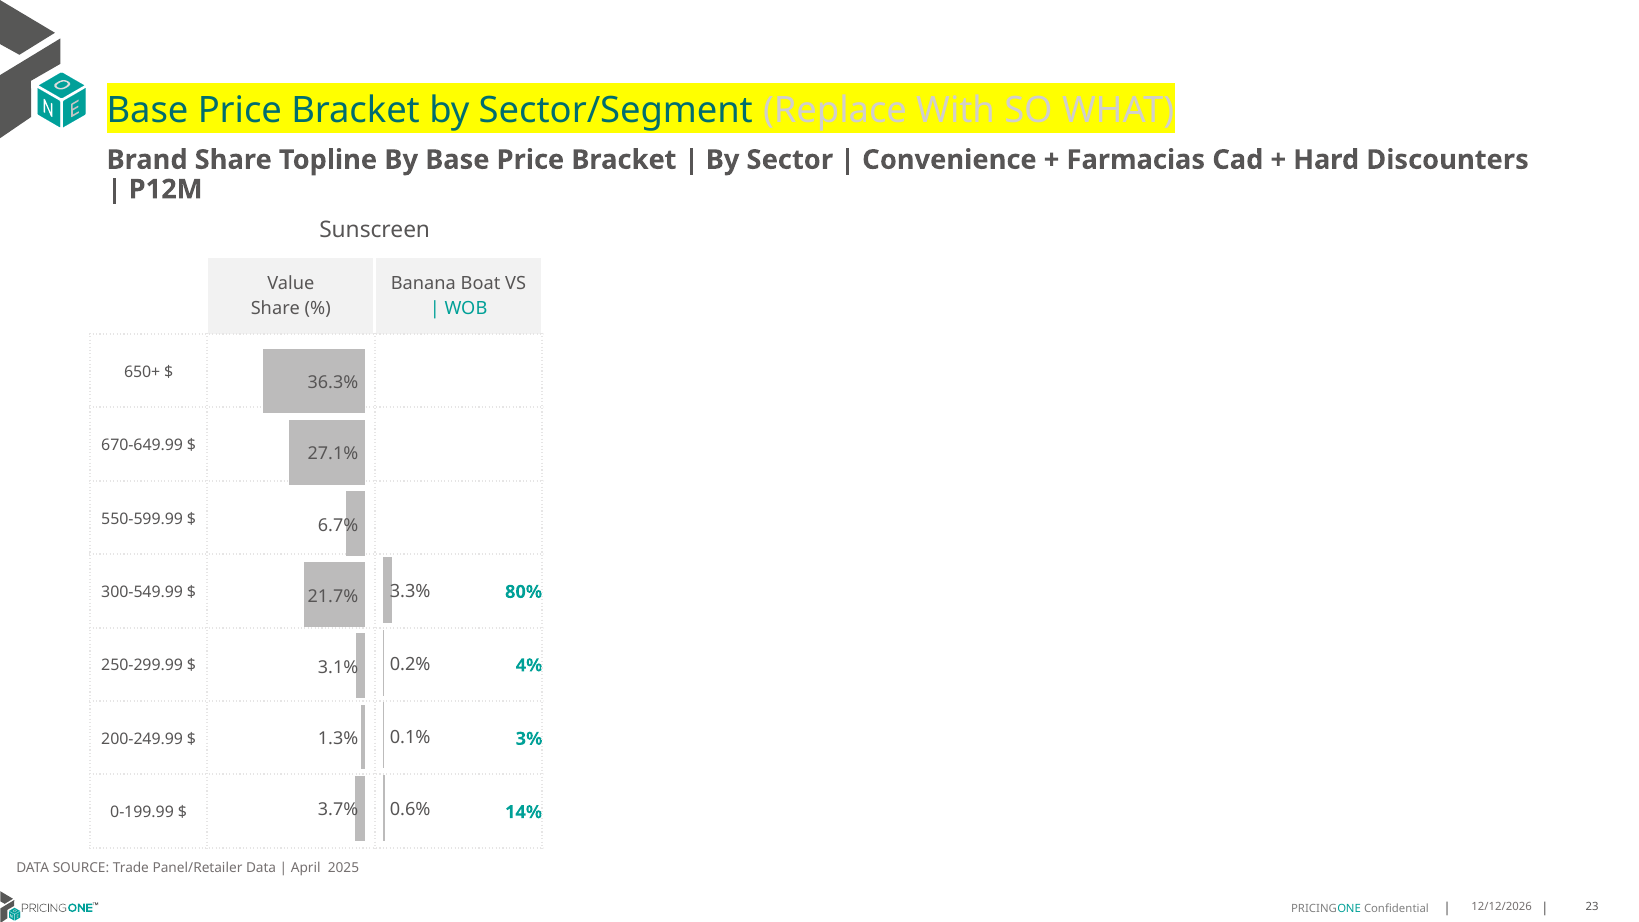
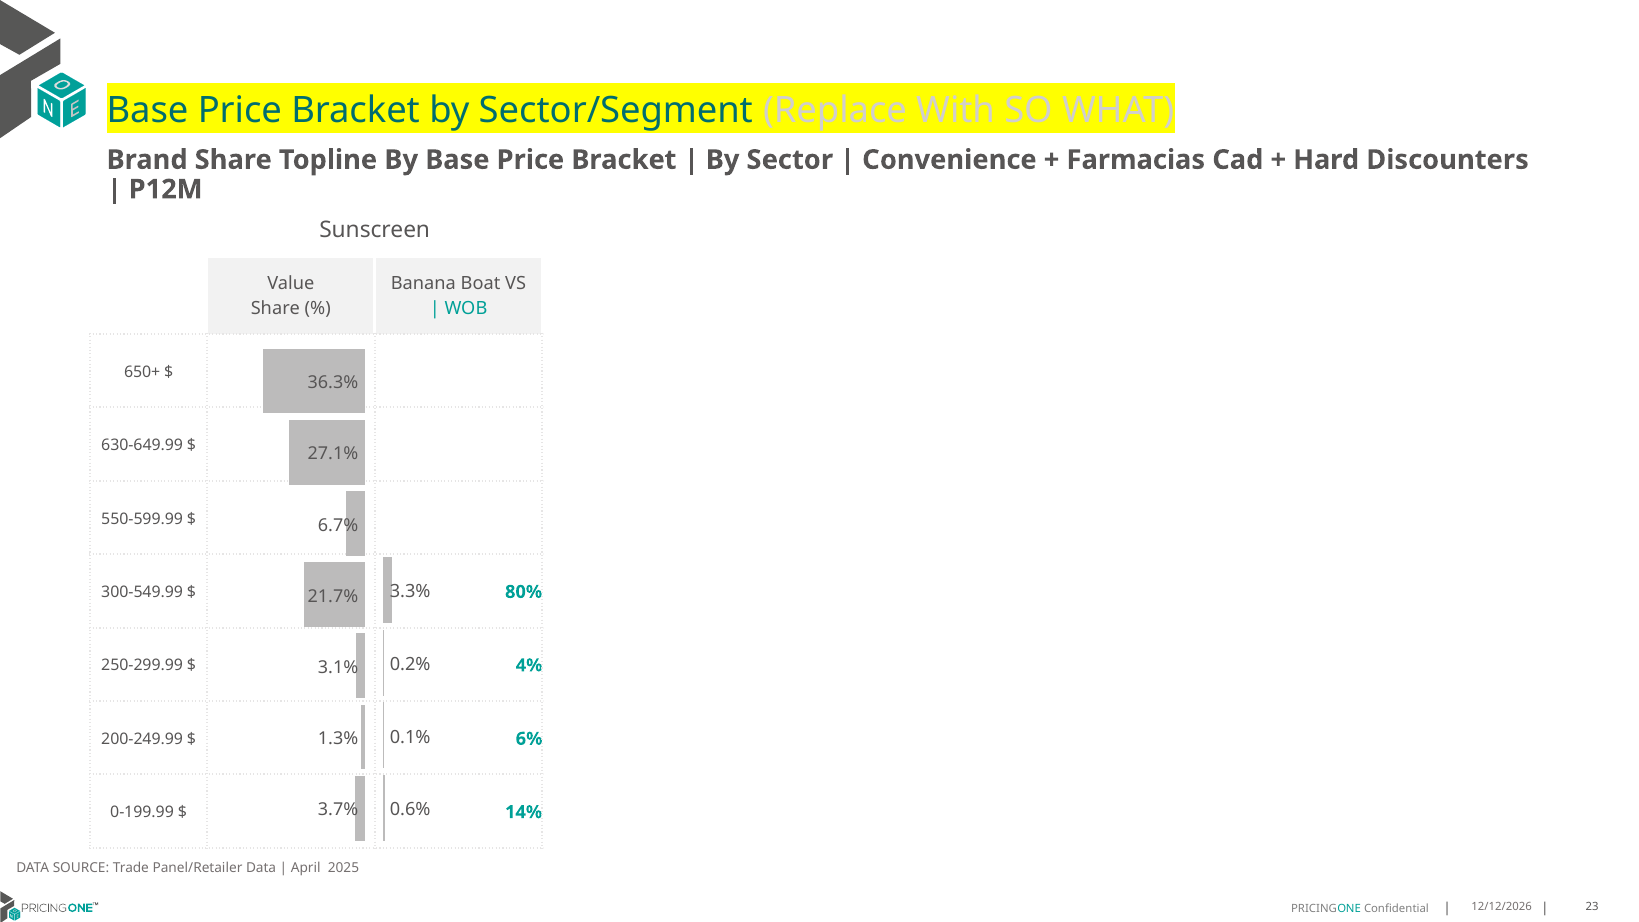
670-649.99: 670-649.99 -> 630-649.99
3%: 3% -> 6%
